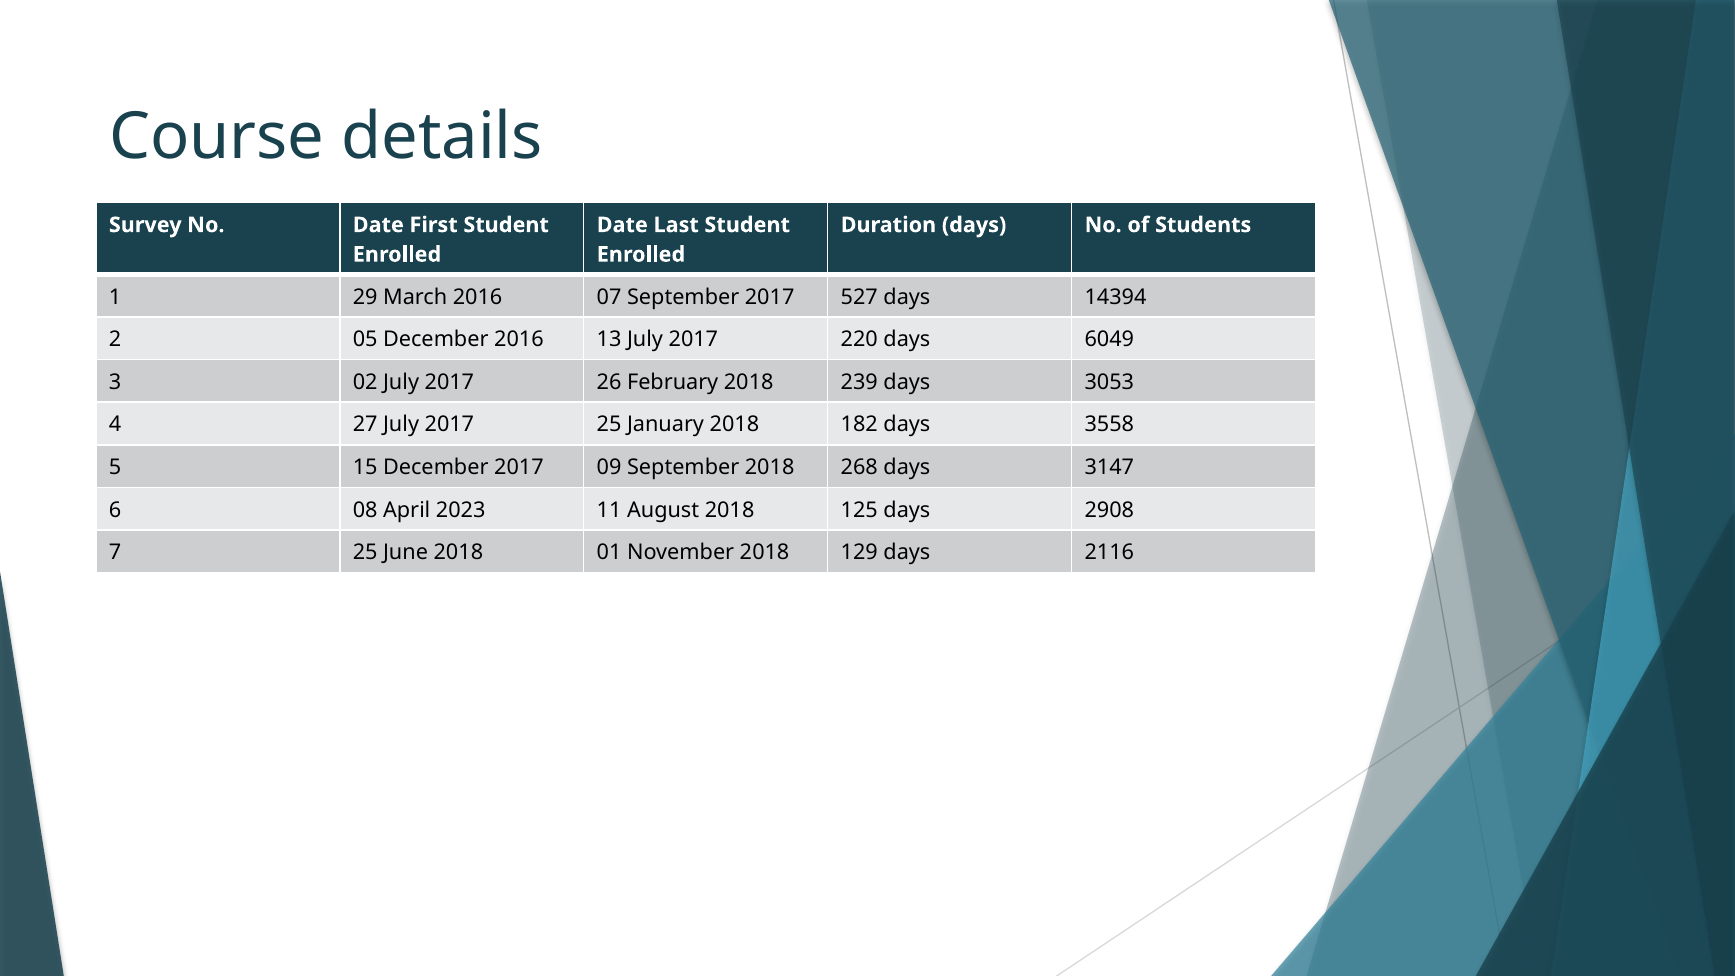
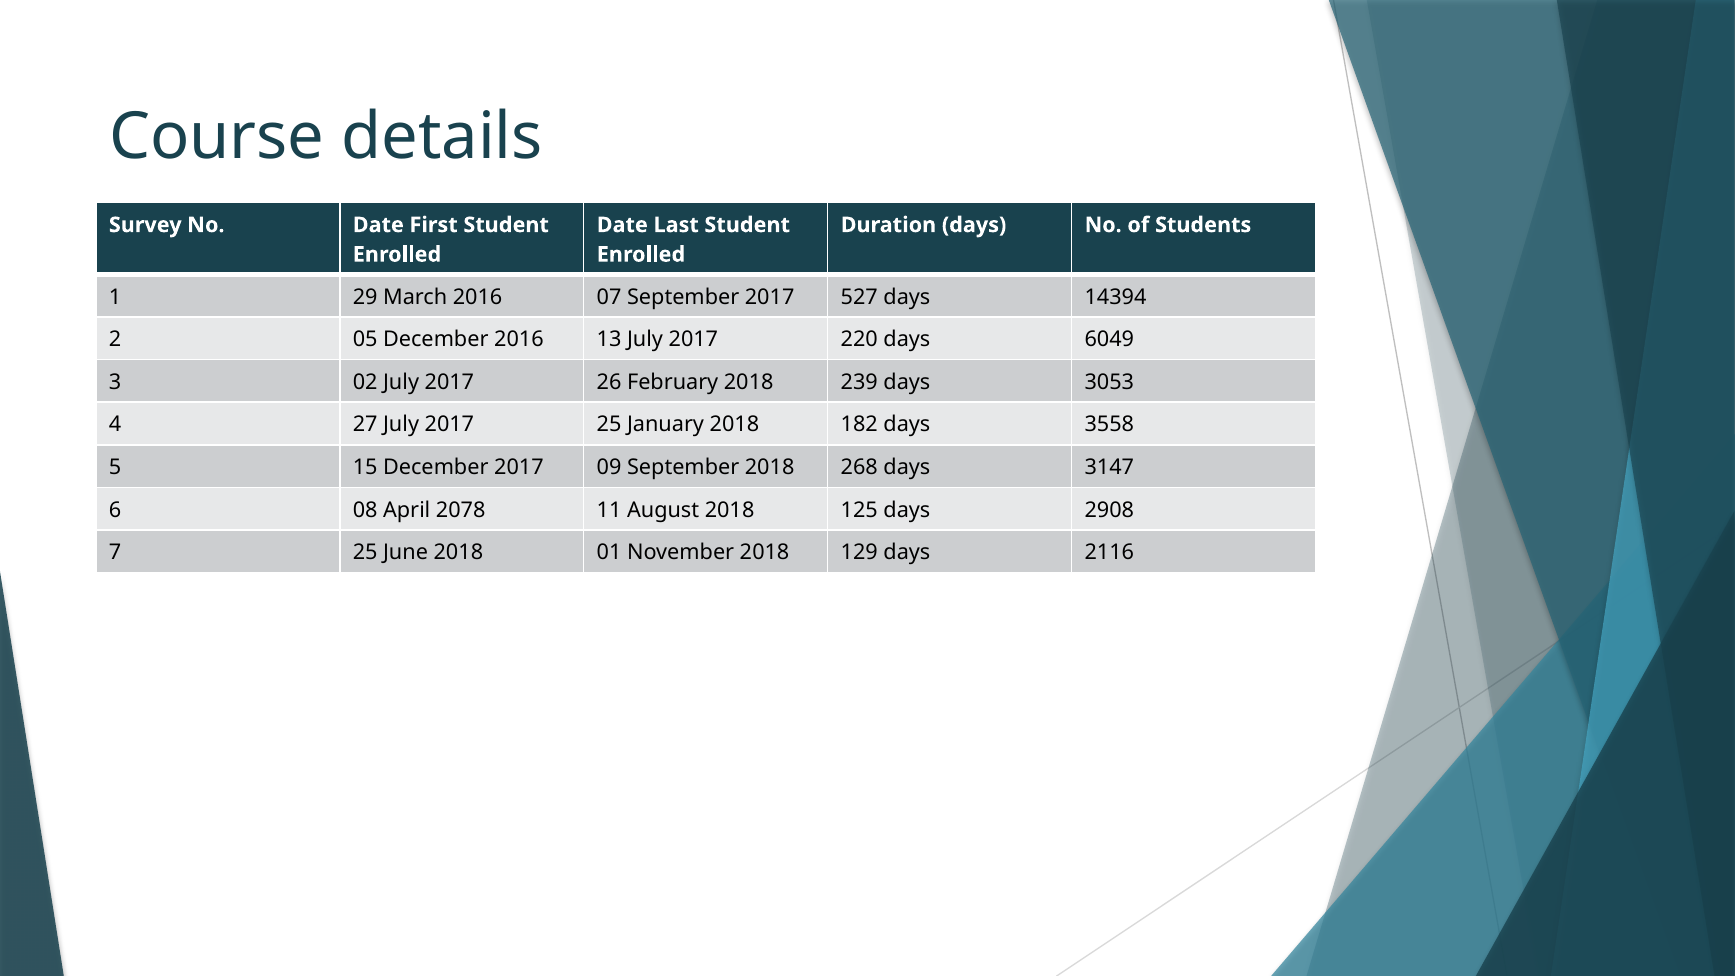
2023: 2023 -> 2078
